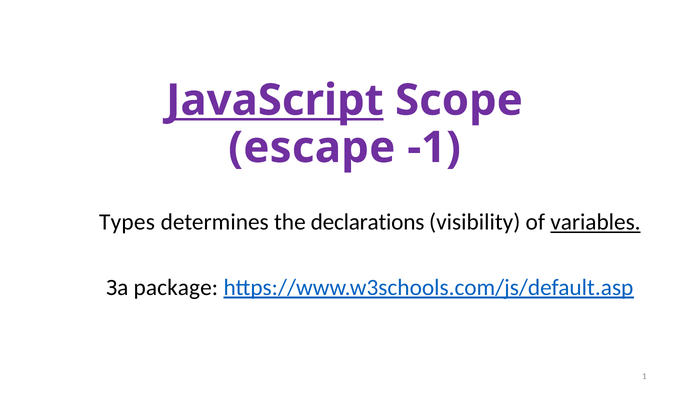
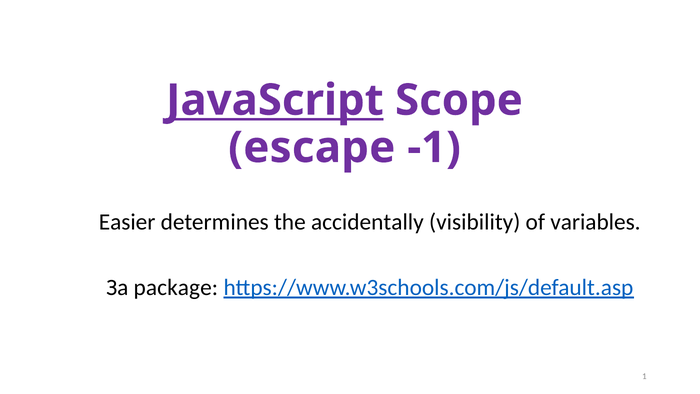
Types: Types -> Easier
declarations: declarations -> accidentally
variables underline: present -> none
